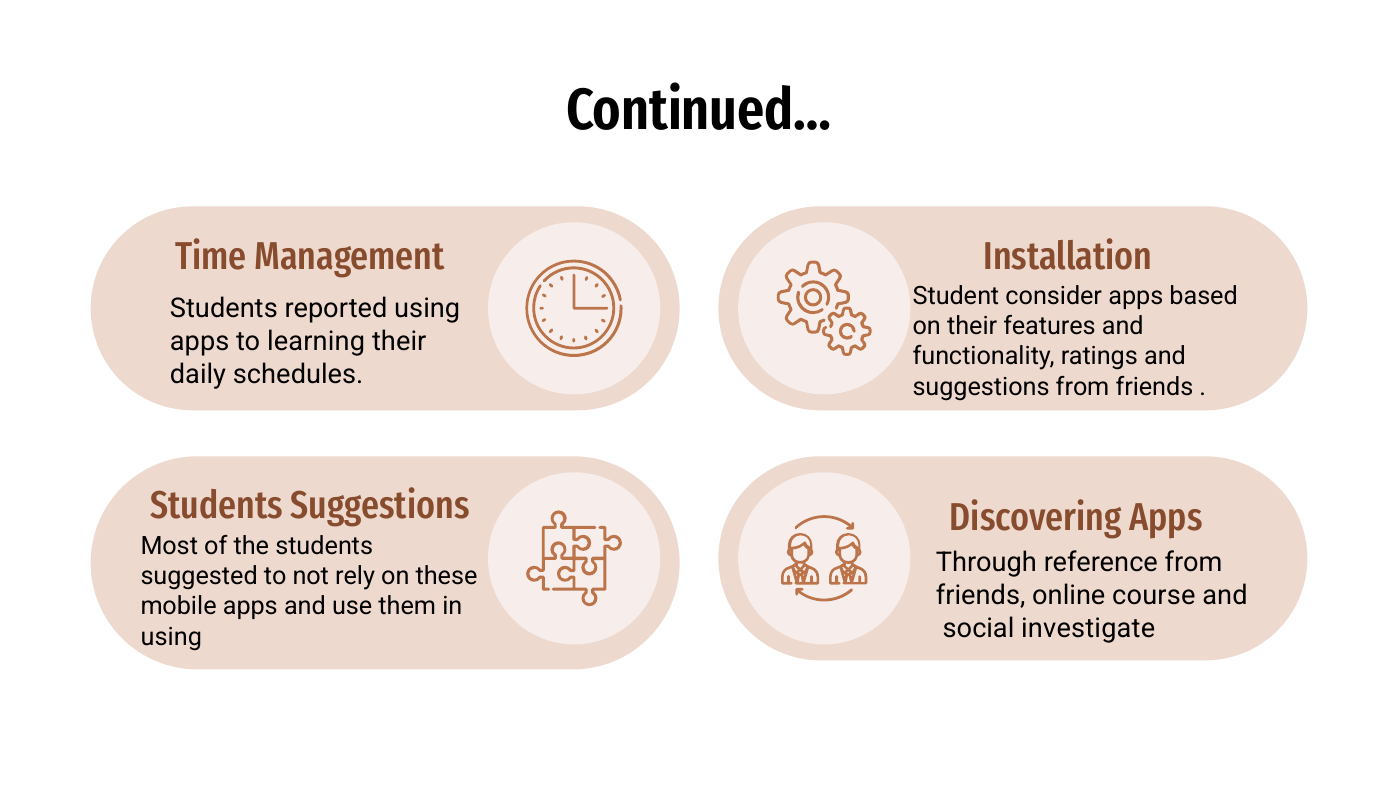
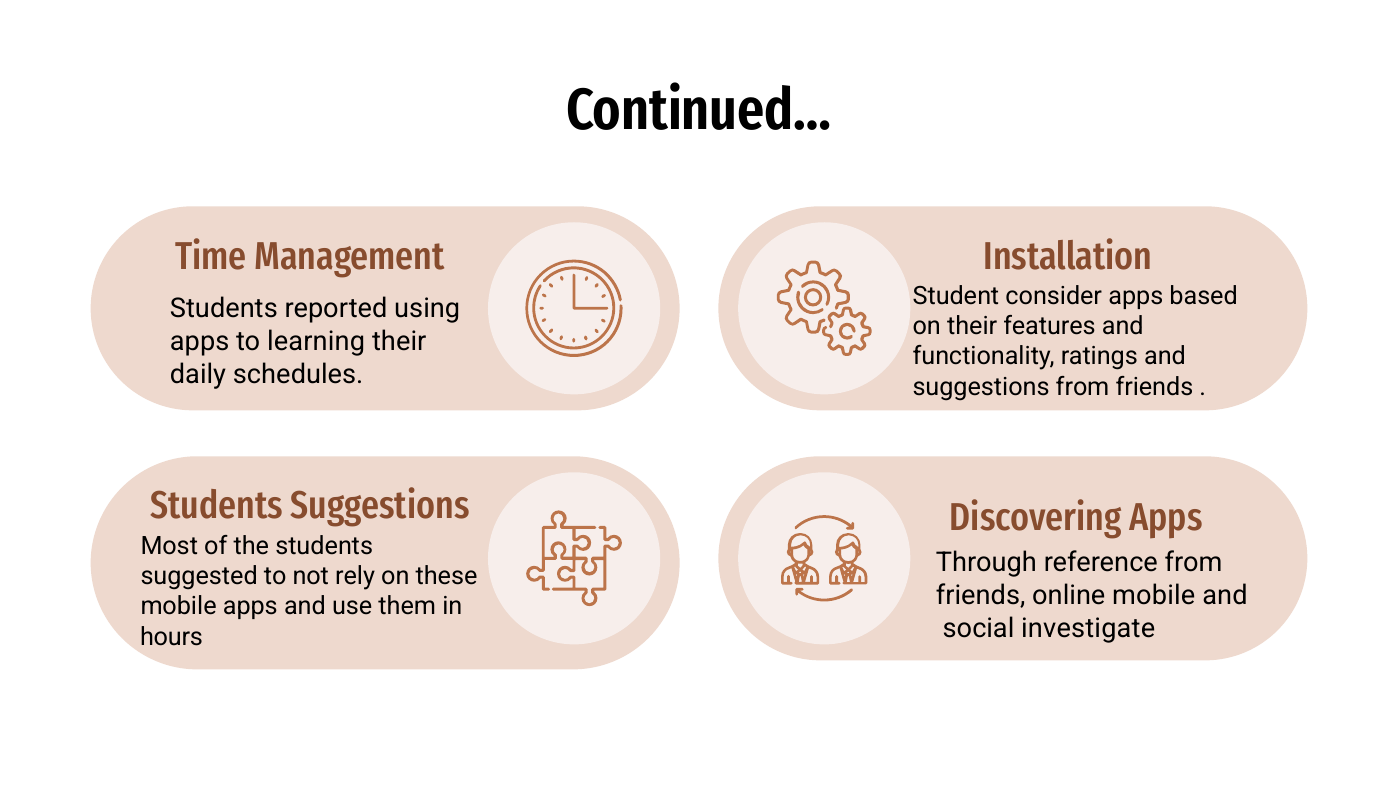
online course: course -> mobile
using at (171, 637): using -> hours
